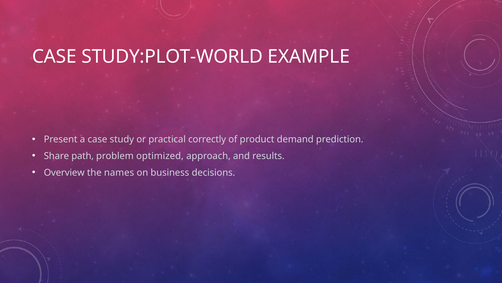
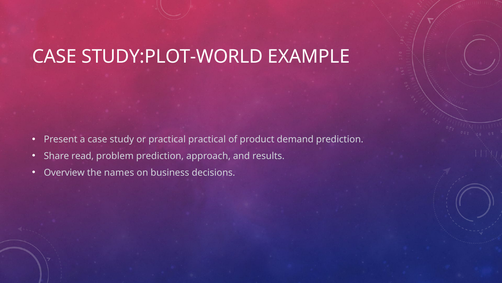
practical correctly: correctly -> practical
path: path -> read
problem optimized: optimized -> prediction
